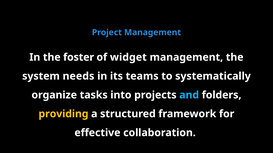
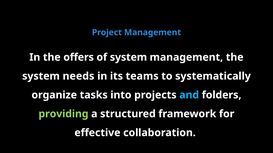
foster: foster -> offers
of widget: widget -> system
providing colour: yellow -> light green
